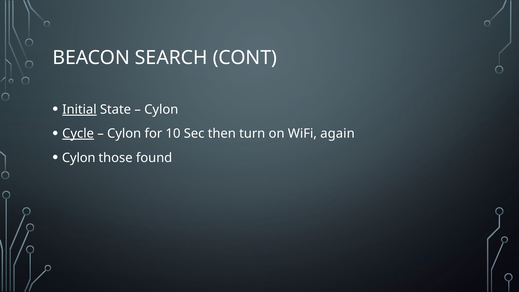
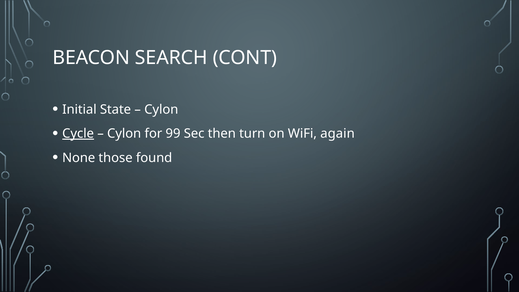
Initial underline: present -> none
10: 10 -> 99
Cylon at (79, 158): Cylon -> None
